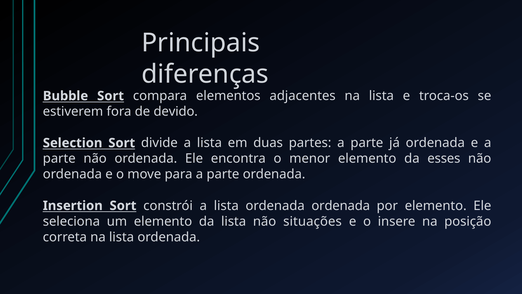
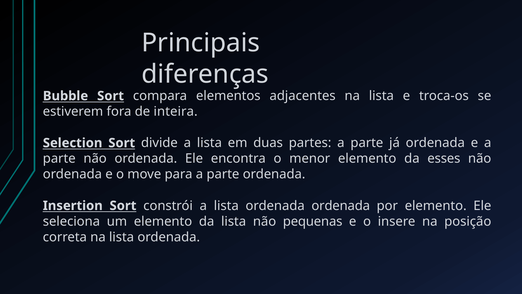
devido: devido -> inteira
situações: situações -> pequenas
